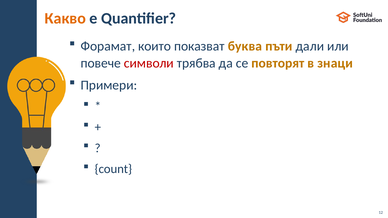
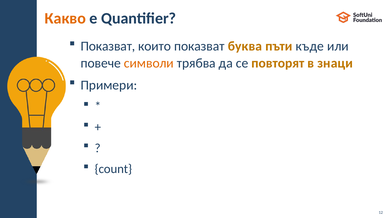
Форамат at (108, 46): Форамат -> Показват
дали: дали -> къде
символи colour: red -> orange
